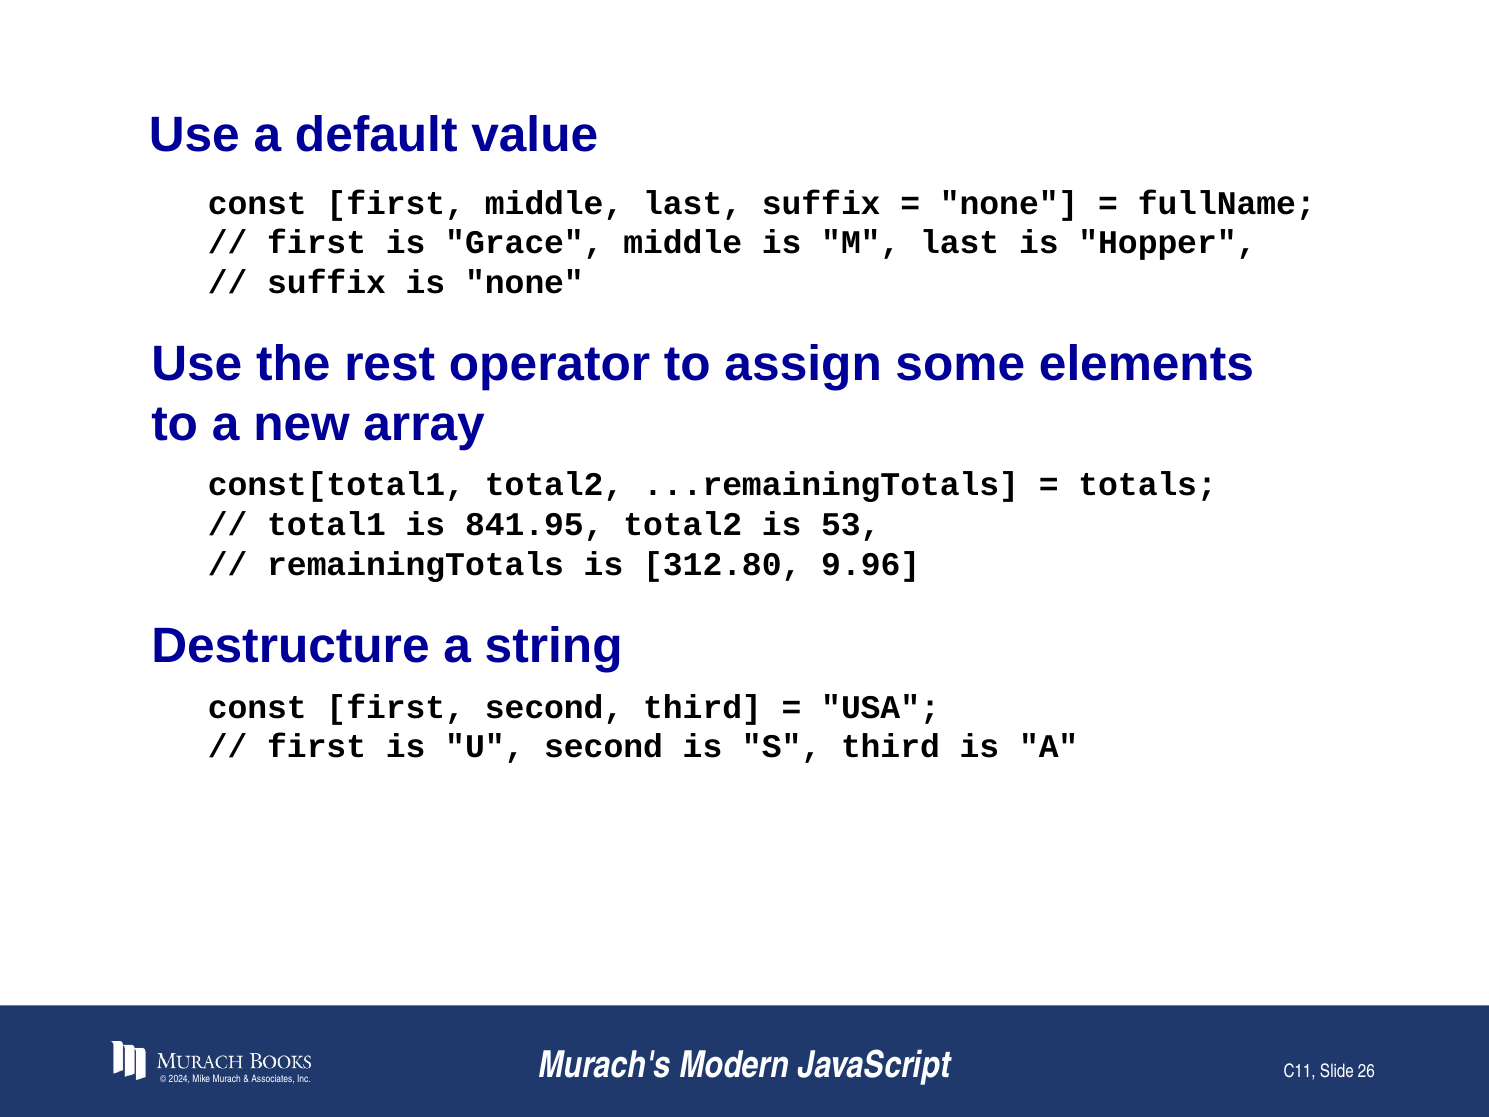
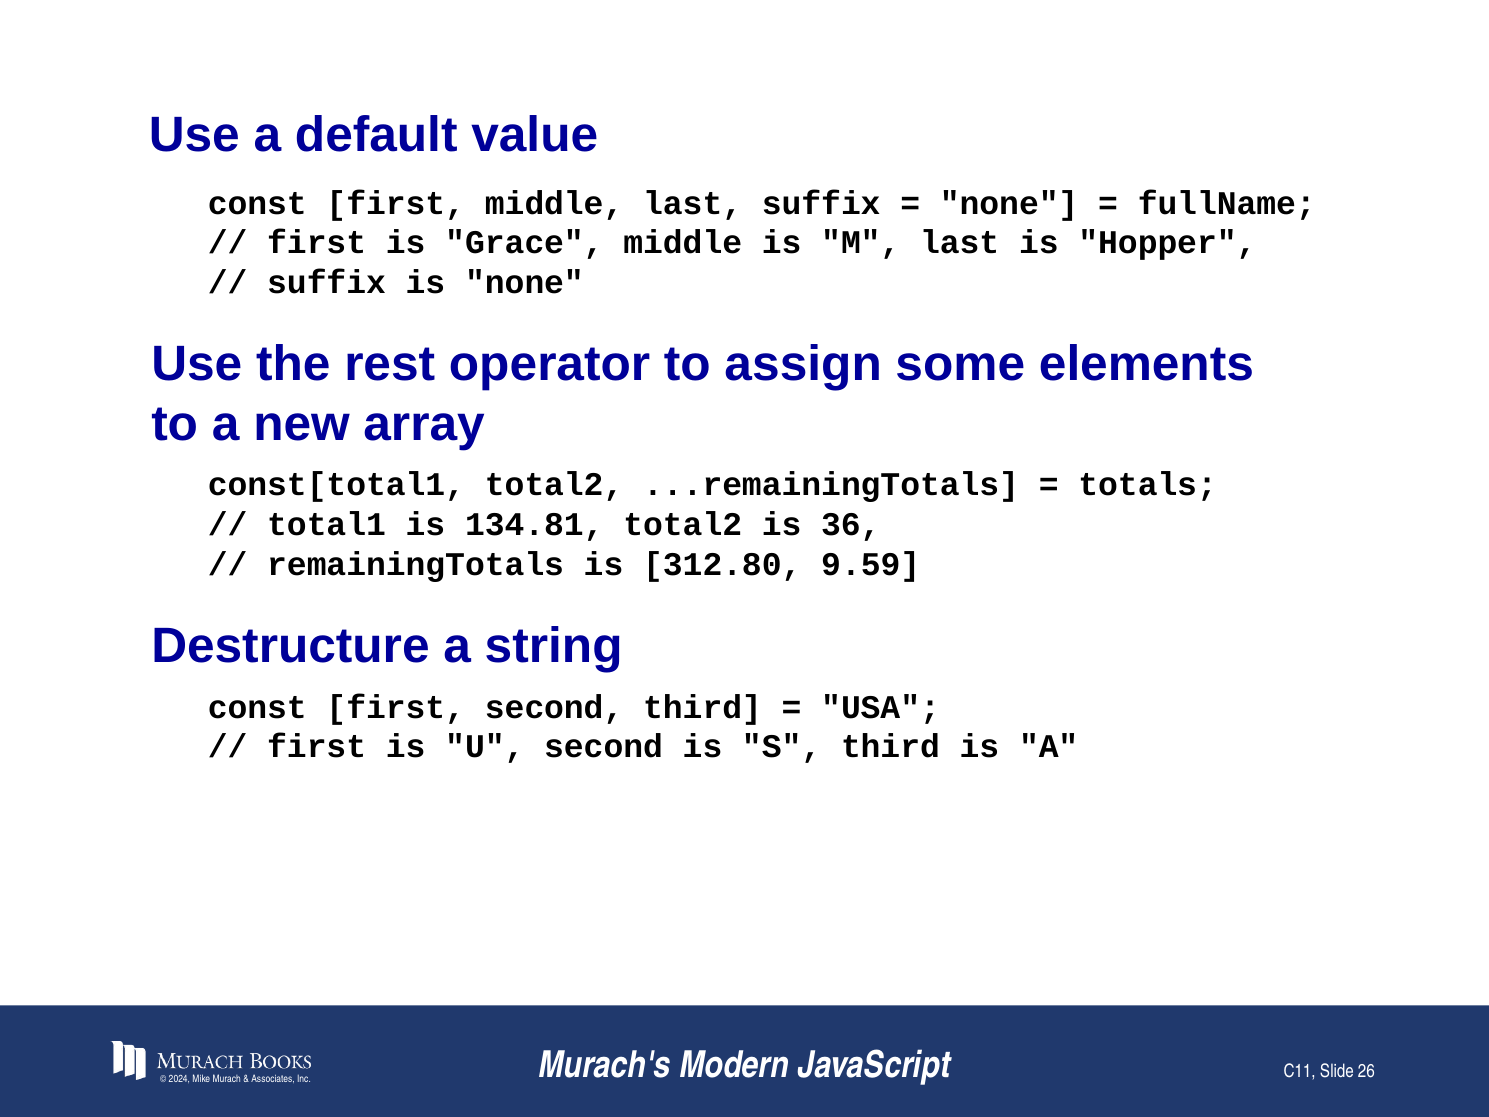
841.95: 841.95 -> 134.81
53: 53 -> 36
9.96: 9.96 -> 9.59
